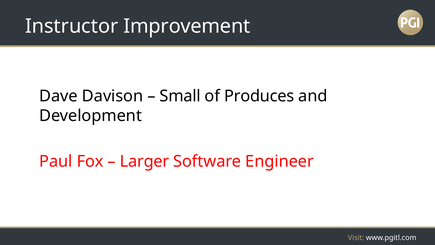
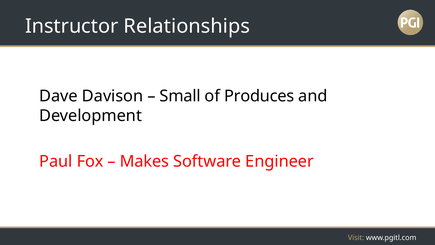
Improvement: Improvement -> Relationships
Larger: Larger -> Makes
